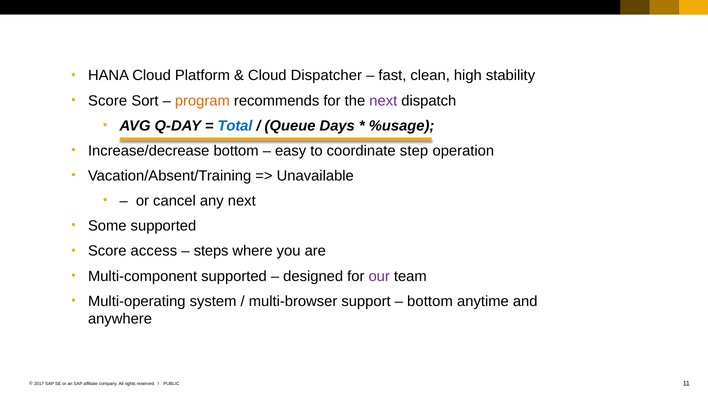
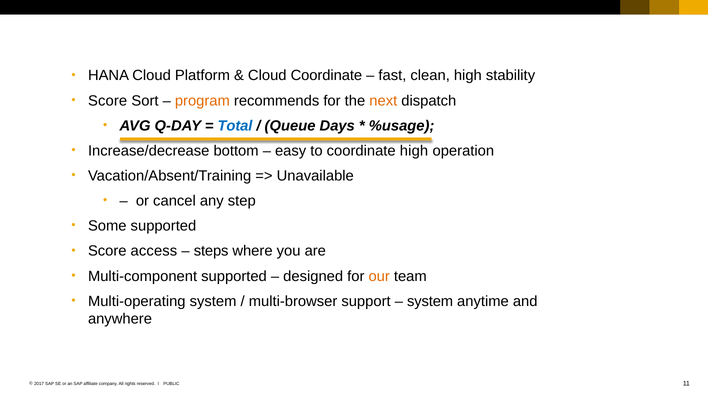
Cloud Dispatcher: Dispatcher -> Coordinate
next at (383, 101) colour: purple -> orange
coordinate step: step -> high
any next: next -> step
our colour: purple -> orange
bottom at (430, 301): bottom -> system
